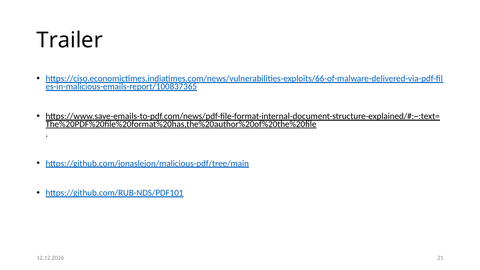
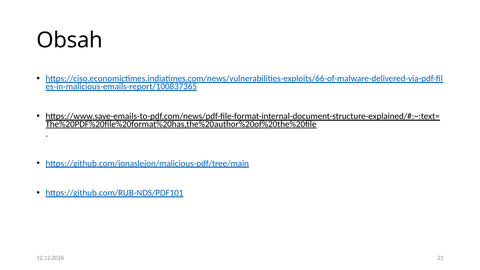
Trailer: Trailer -> Obsah
